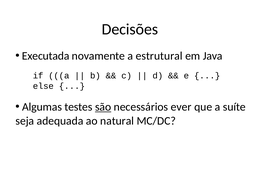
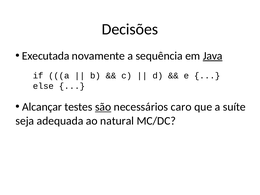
estrutural: estrutural -> sequência
Java underline: none -> present
Algumas: Algumas -> Alcançar
ever: ever -> caro
